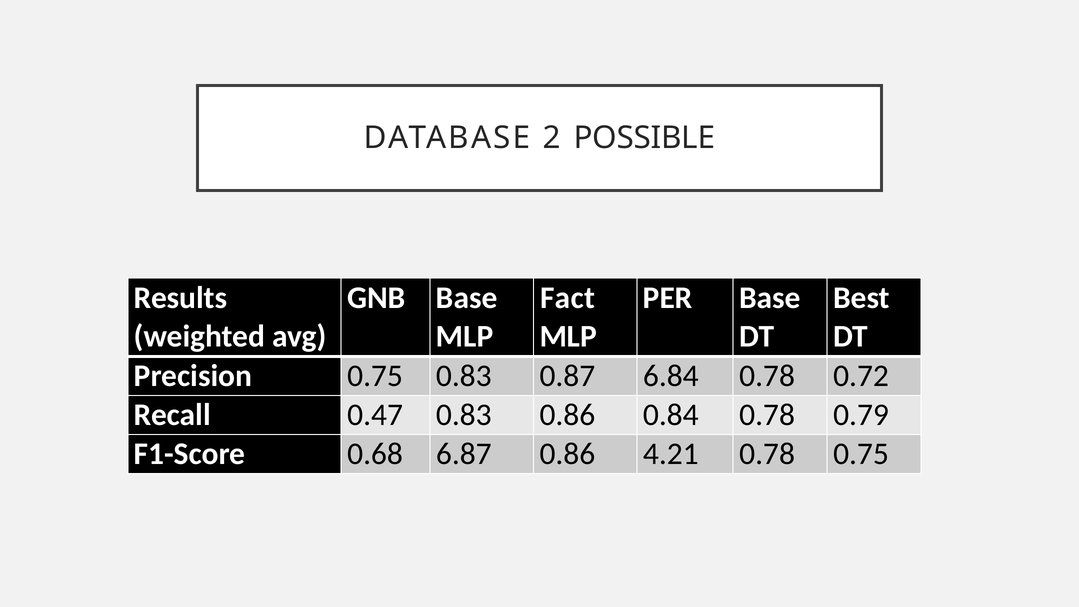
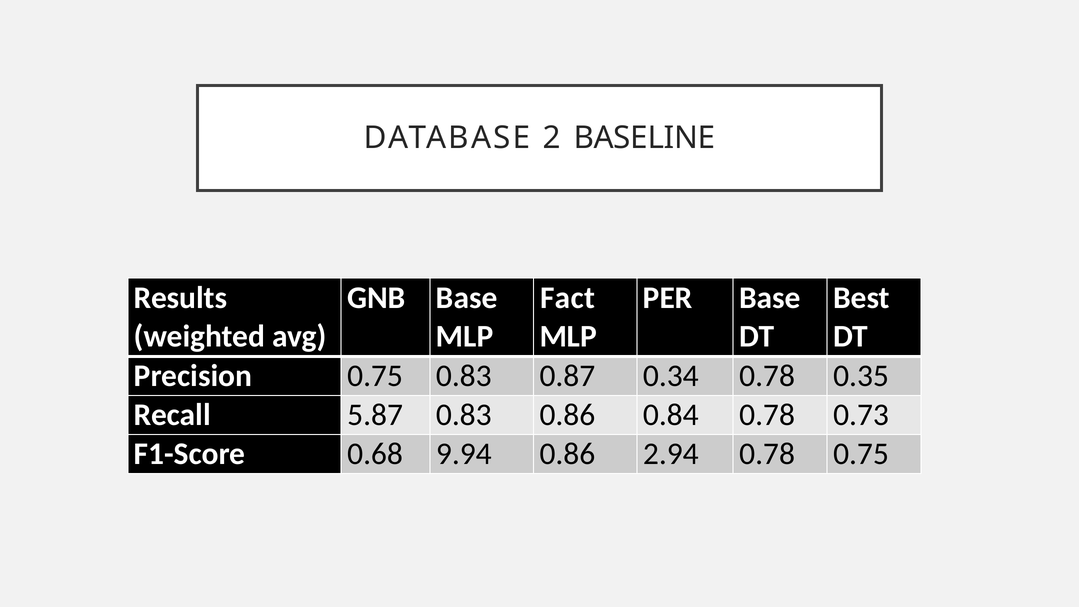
POSSIBLE: POSSIBLE -> BASELINE
6.84: 6.84 -> 0.34
0.72: 0.72 -> 0.35
0.47: 0.47 -> 5.87
0.79: 0.79 -> 0.73
6.87: 6.87 -> 9.94
4.21: 4.21 -> 2.94
